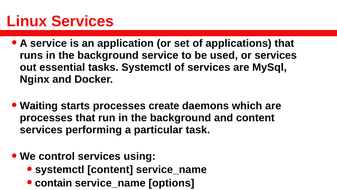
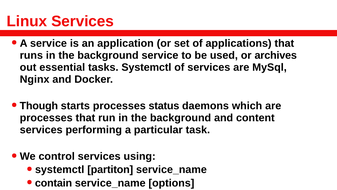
or services: services -> archives
Waiting: Waiting -> Though
create: create -> status
systemctl content: content -> partiton
